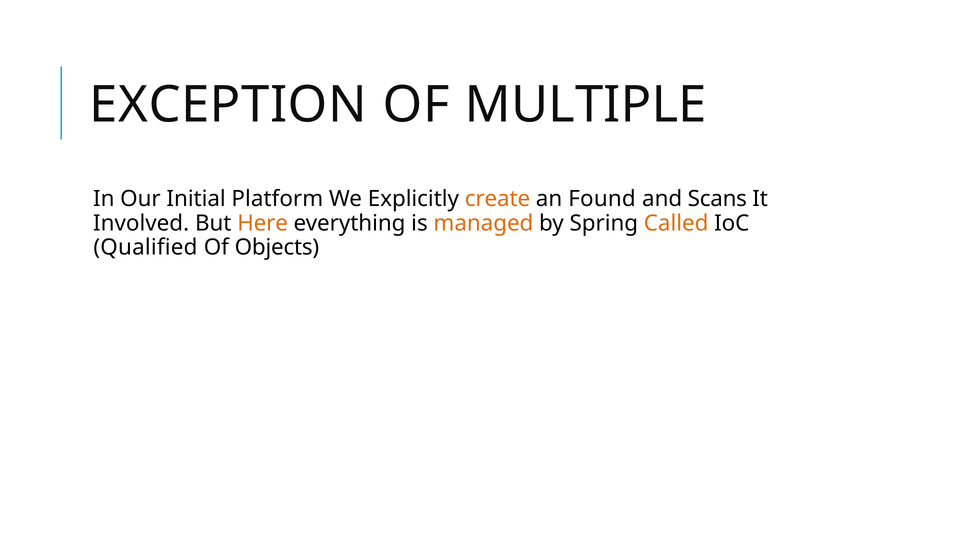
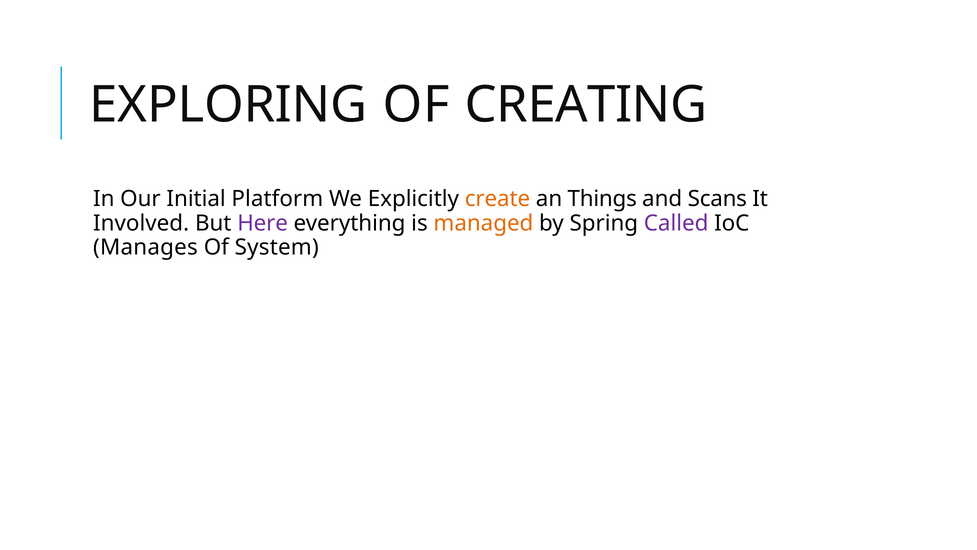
EXCEPTION: EXCEPTION -> EXPLORING
MULTIPLE: MULTIPLE -> CREATING
Found: Found -> Things
Here colour: orange -> purple
Called colour: orange -> purple
Qualified: Qualified -> Manages
Objects: Objects -> System
